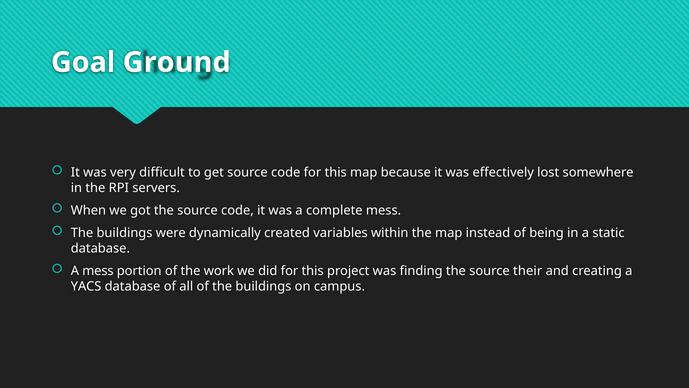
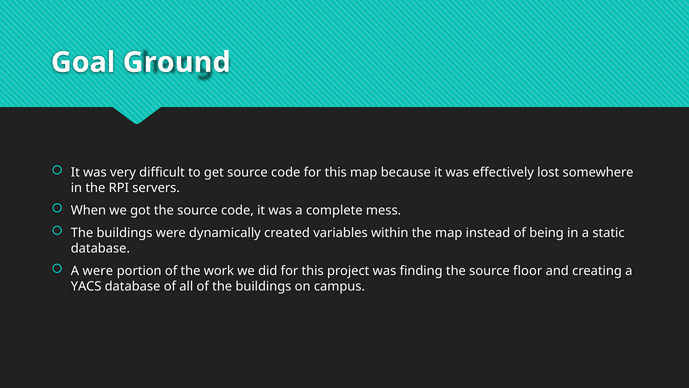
A mess: mess -> were
their: their -> floor
